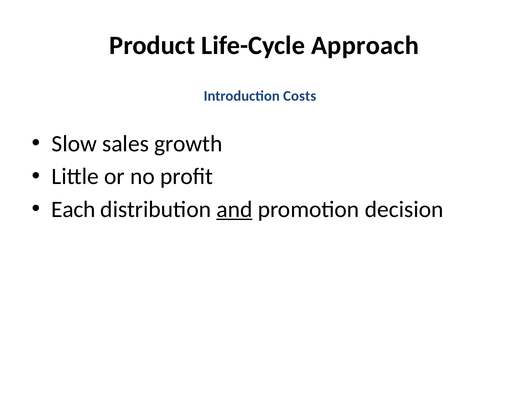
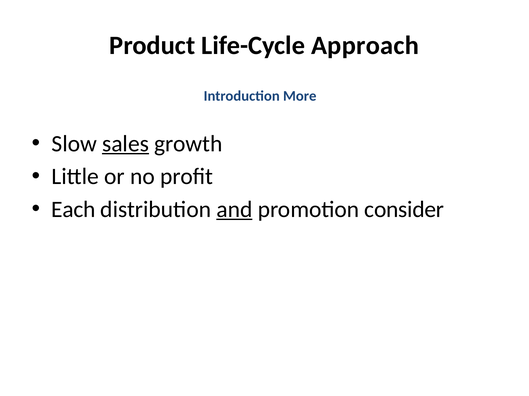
Costs: Costs -> More
sales underline: none -> present
decision: decision -> consider
